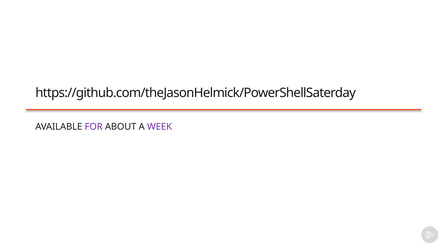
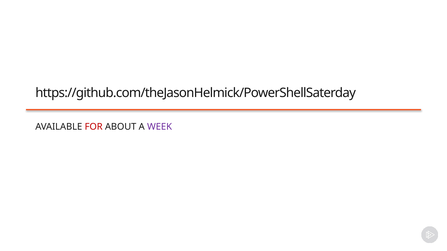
FOR colour: purple -> red
